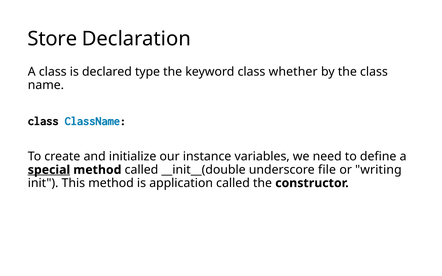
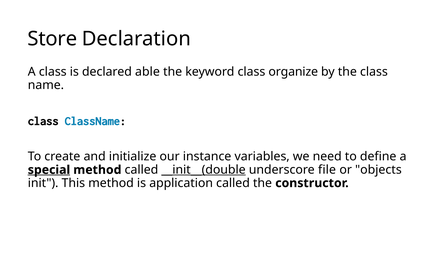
type: type -> able
whether: whether -> organize
__init__(double underline: none -> present
writing: writing -> objects
